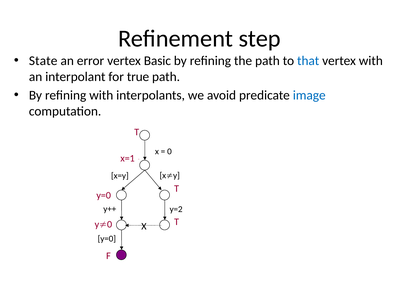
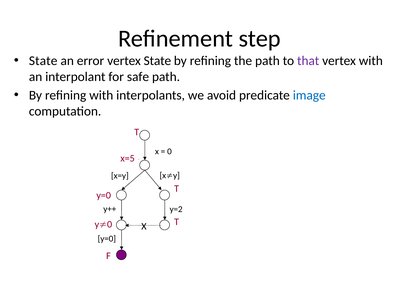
vertex Basic: Basic -> State
that colour: blue -> purple
true: true -> safe
x=1: x=1 -> x=5
